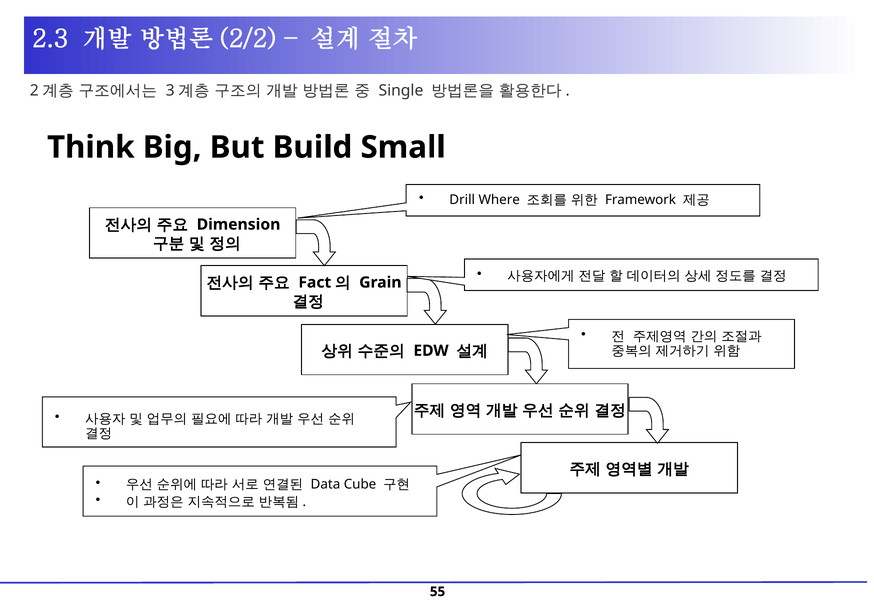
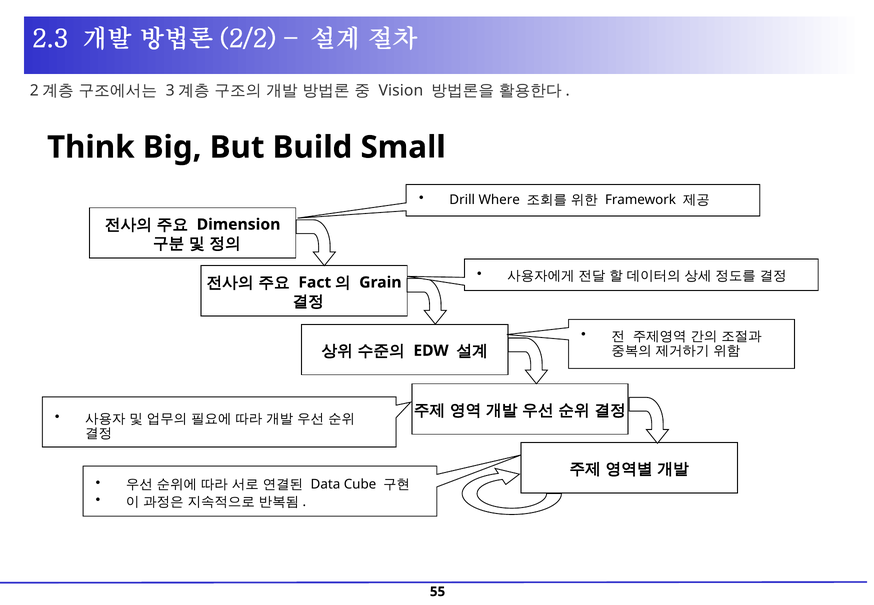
Single: Single -> Vision
